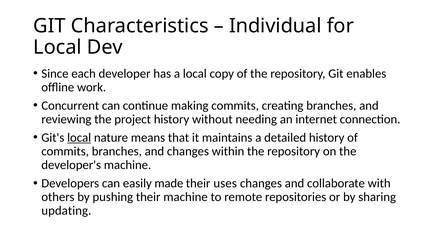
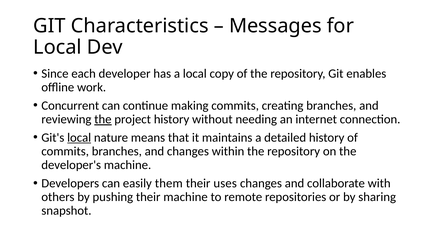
Individual: Individual -> Messages
the at (103, 119) underline: none -> present
made: made -> them
updating: updating -> snapshot
